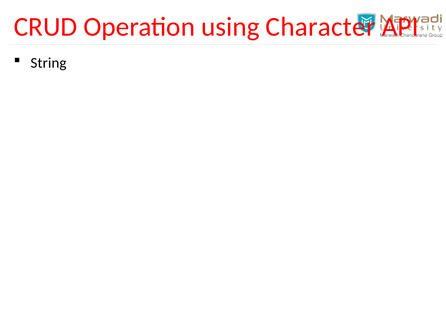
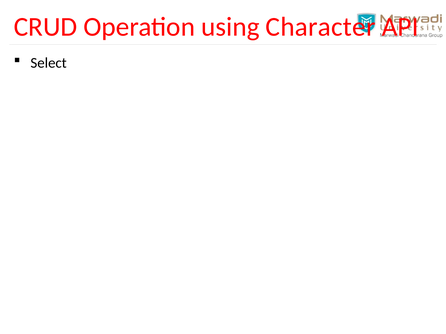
String: String -> Select
